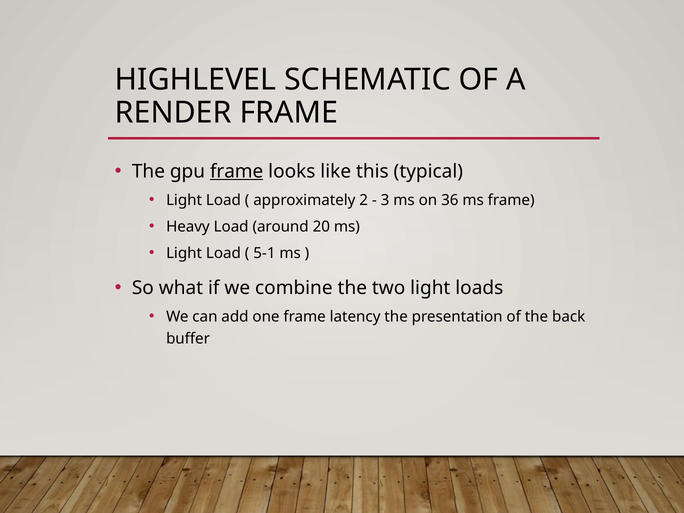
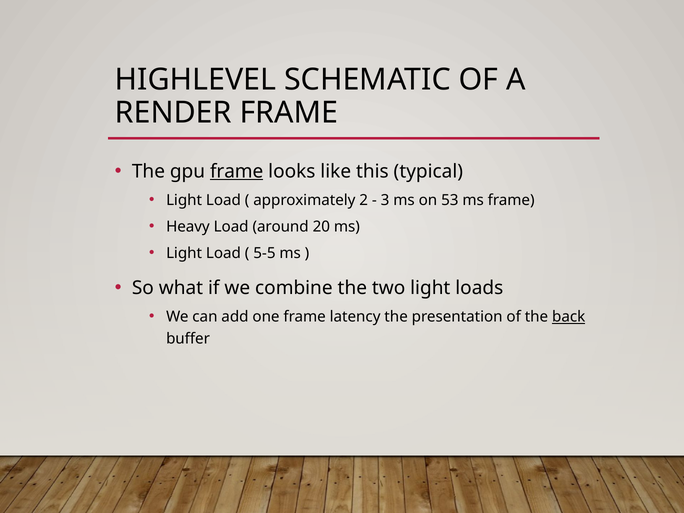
36: 36 -> 53
5-1: 5-1 -> 5-5
back underline: none -> present
